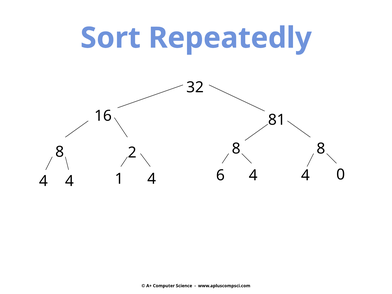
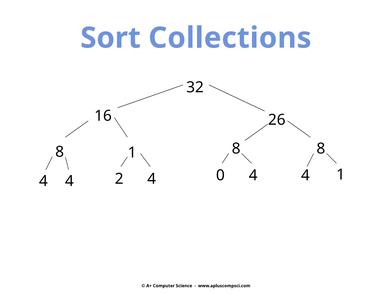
Repeatedly: Repeatedly -> Collections
81: 81 -> 26
8 2: 2 -> 1
1: 1 -> 2
6: 6 -> 0
4 0: 0 -> 1
